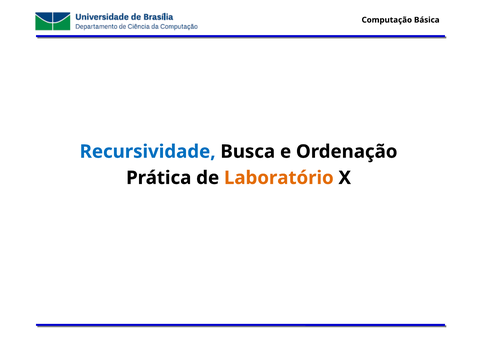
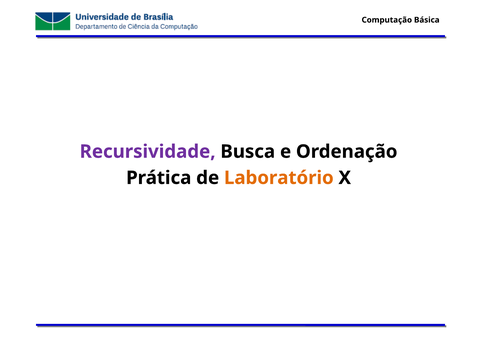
Recursividade colour: blue -> purple
